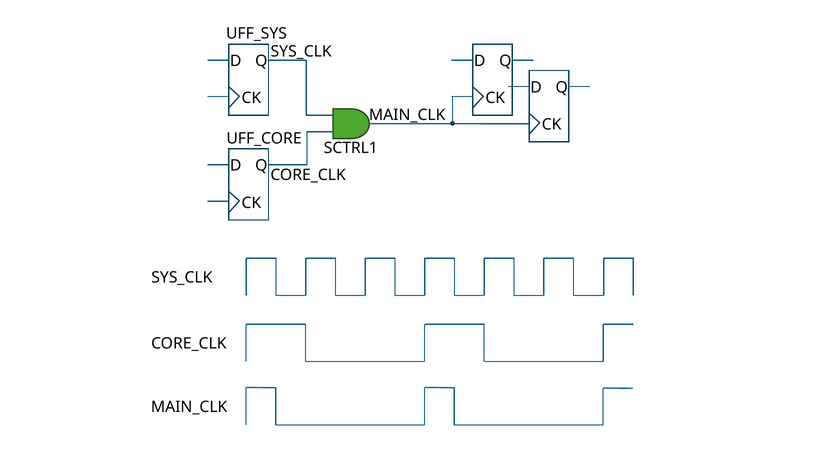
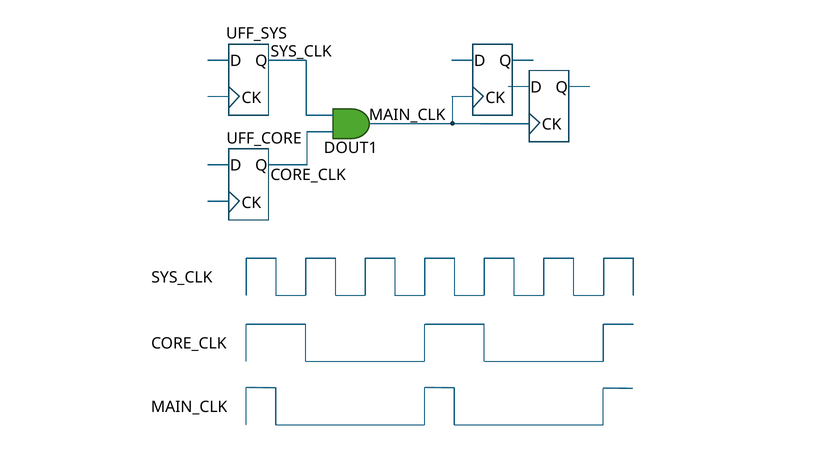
SCTRL1: SCTRL1 -> DOUT1
